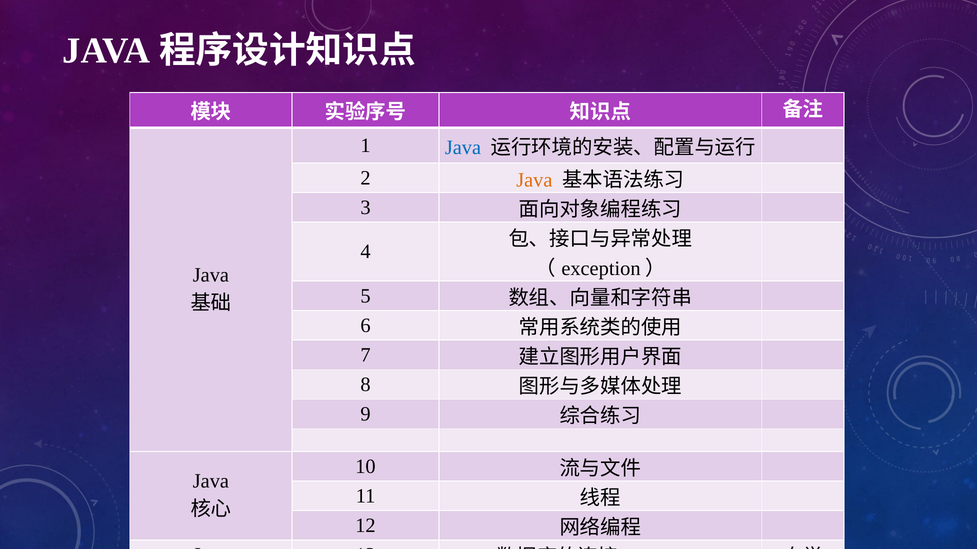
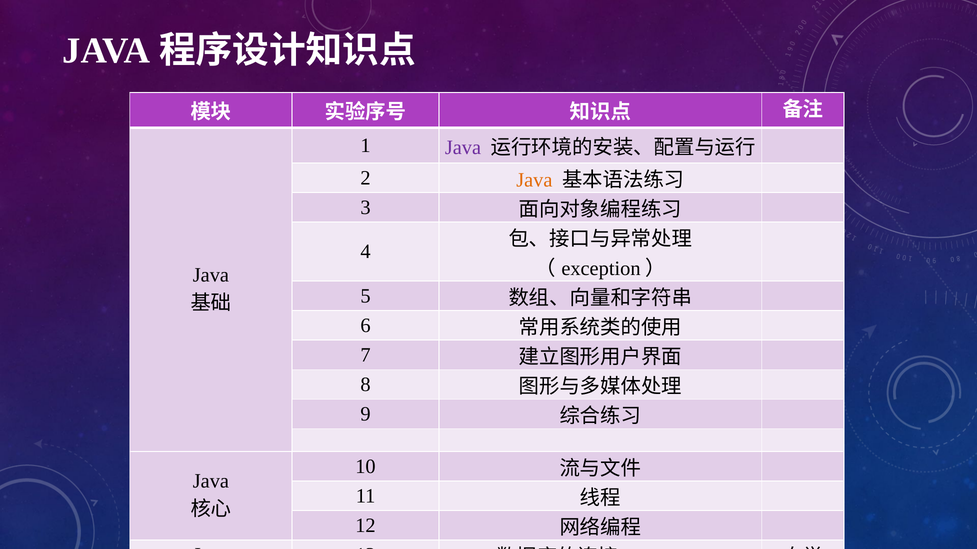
Java at (463, 148) colour: blue -> purple
